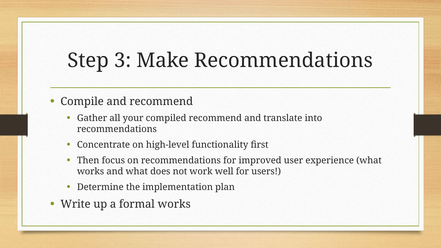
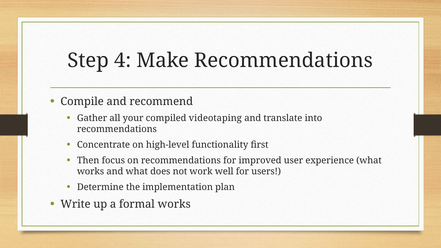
3: 3 -> 4
compiled recommend: recommend -> videotaping
